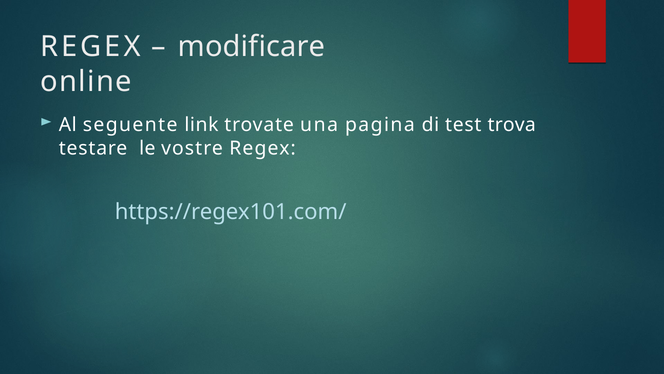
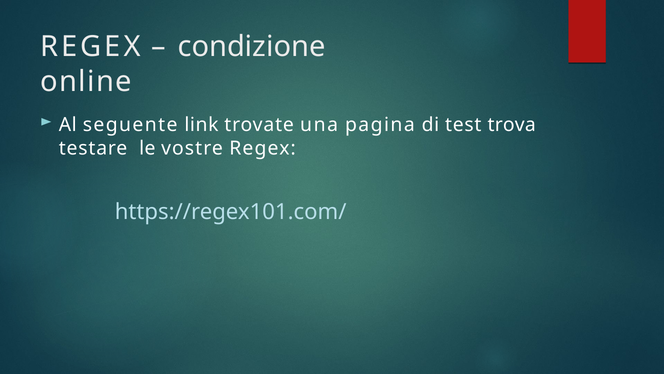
modificare: modificare -> condizione
